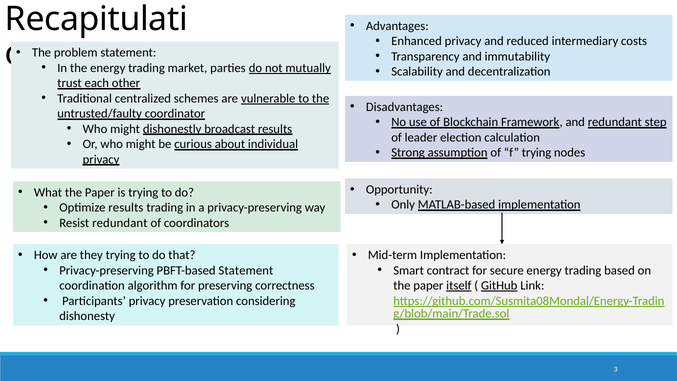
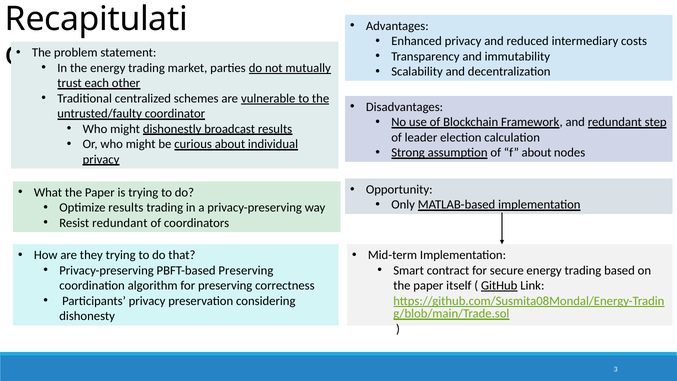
f trying: trying -> about
PBFT-based Statement: Statement -> Preserving
itself underline: present -> none
